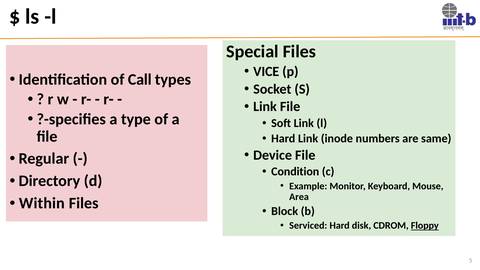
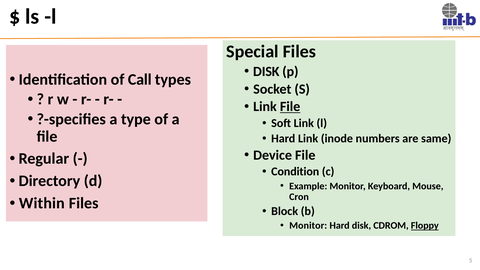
VICE at (266, 71): VICE -> DISK
File at (290, 107) underline: none -> present
Area: Area -> Cron
Serviced at (308, 226): Serviced -> Monitor
